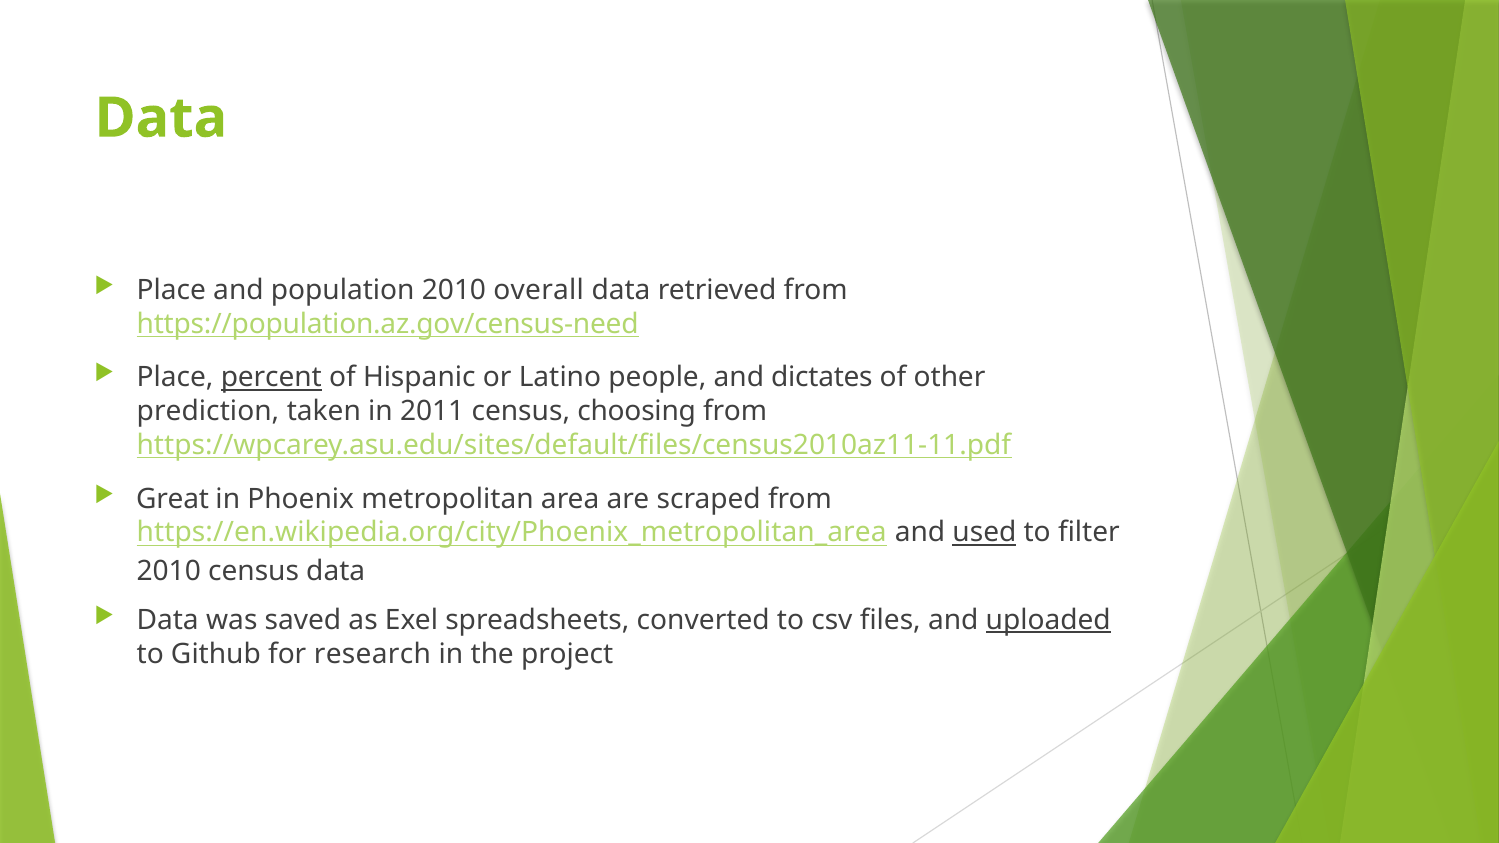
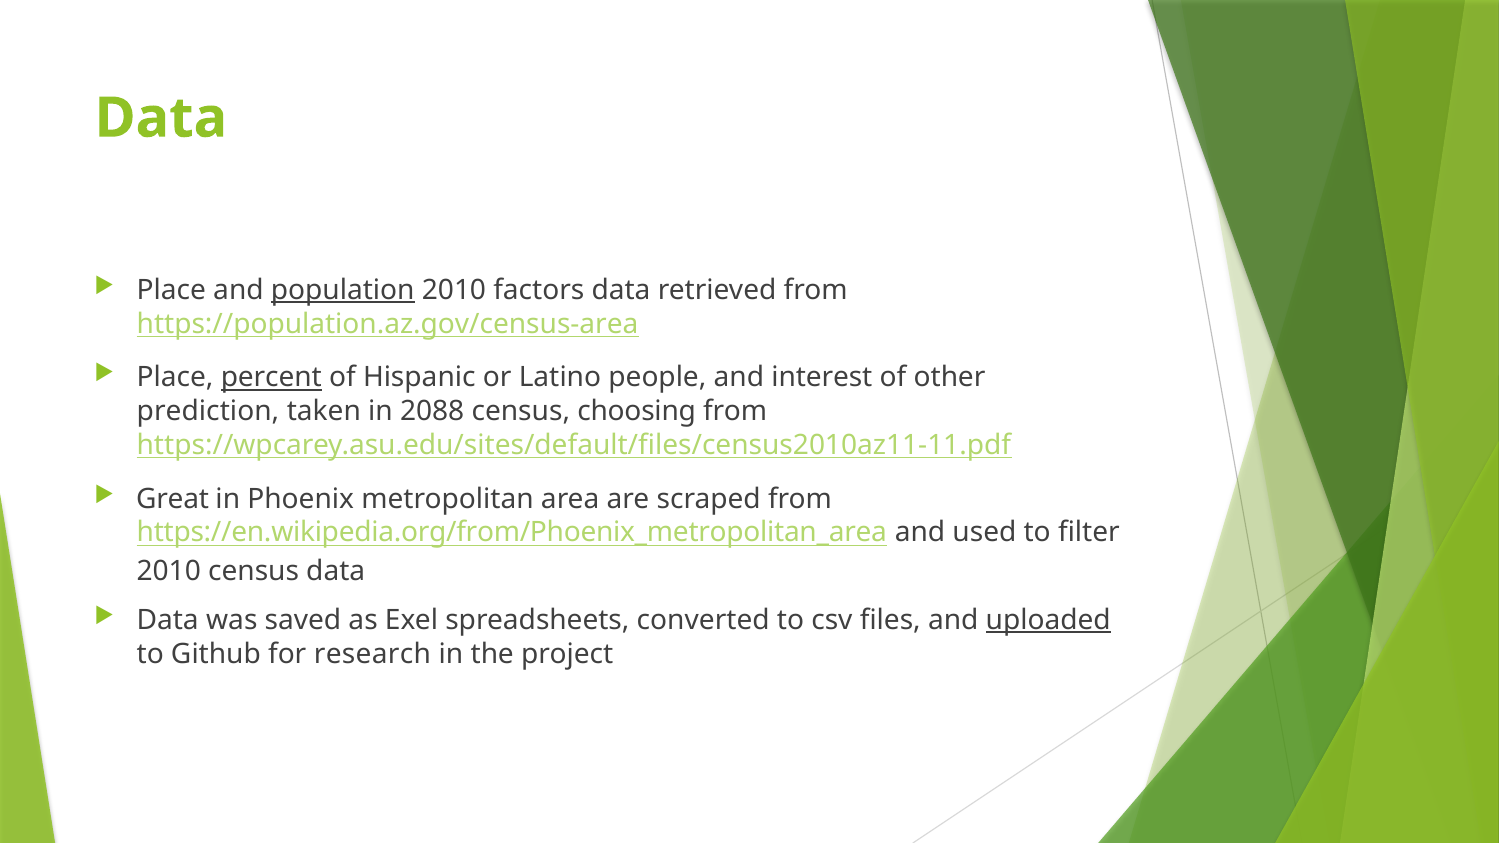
population underline: none -> present
overall: overall -> factors
https://population.az.gov/census-need: https://population.az.gov/census-need -> https://population.az.gov/census-area
dictates: dictates -> interest
2011: 2011 -> 2088
https://en.wikipedia.org/city/Phoenix_metropolitan_area: https://en.wikipedia.org/city/Phoenix_metropolitan_area -> https://en.wikipedia.org/from/Phoenix_metropolitan_area
used underline: present -> none
